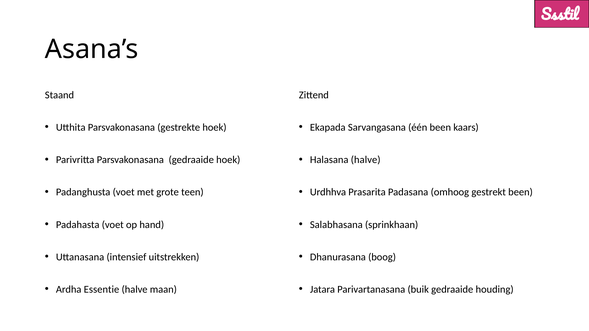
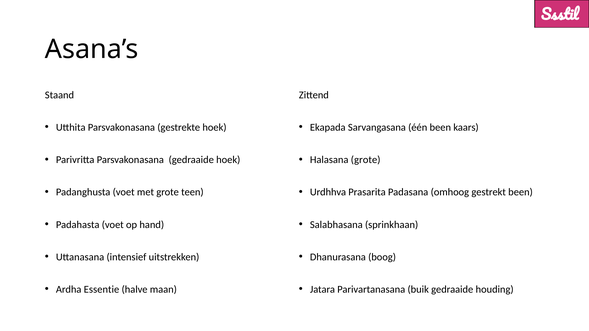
Halasana halve: halve -> grote
